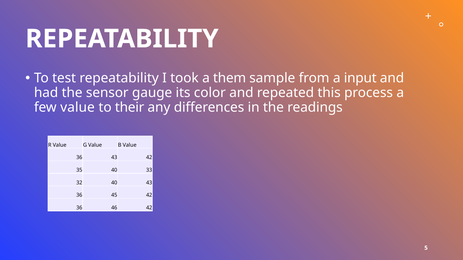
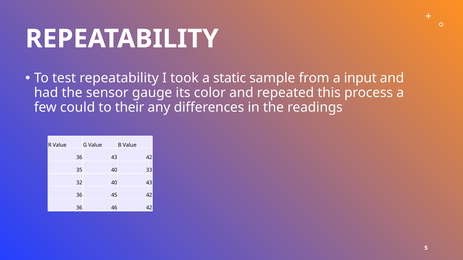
them: them -> static
few value: value -> could
